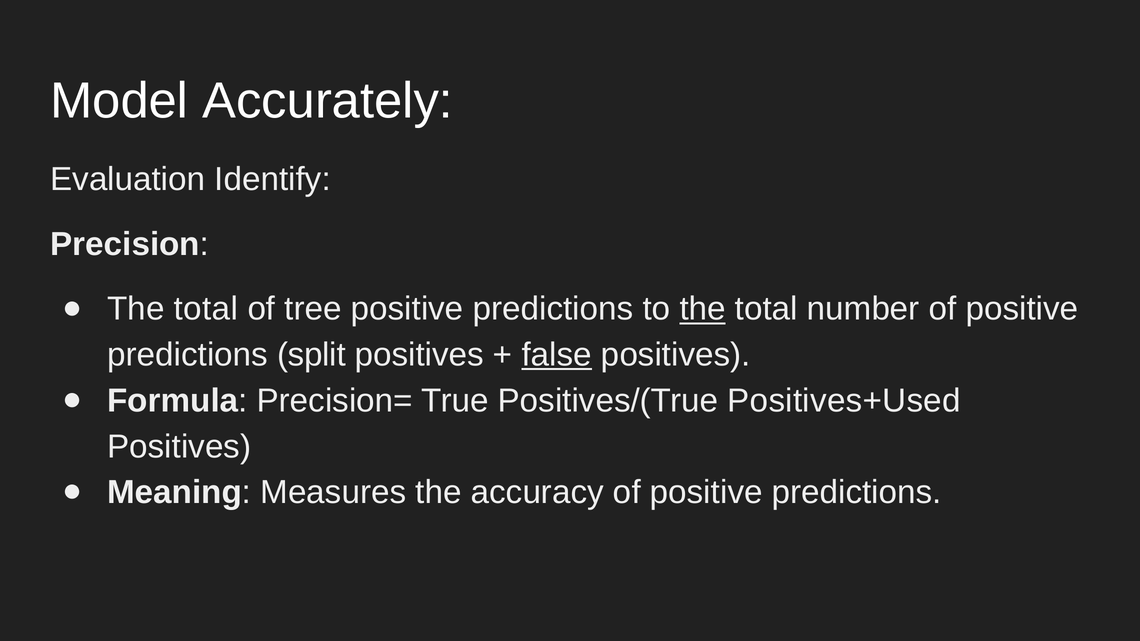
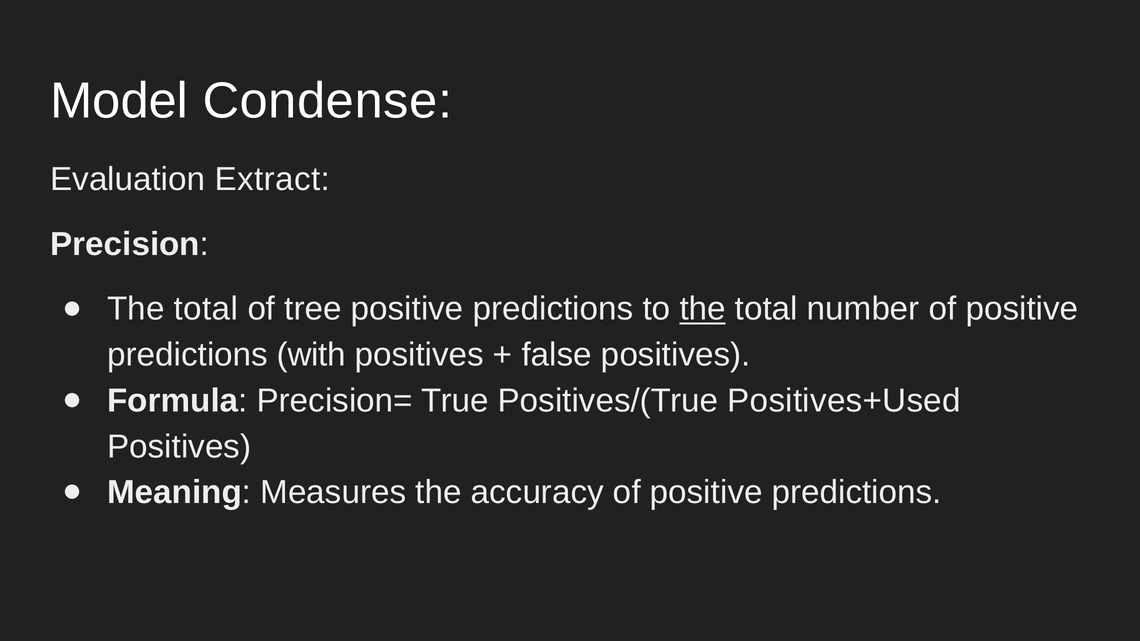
Accurately: Accurately -> Condense
Identify: Identify -> Extract
split: split -> with
false underline: present -> none
